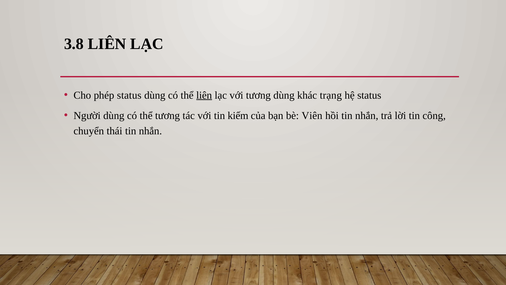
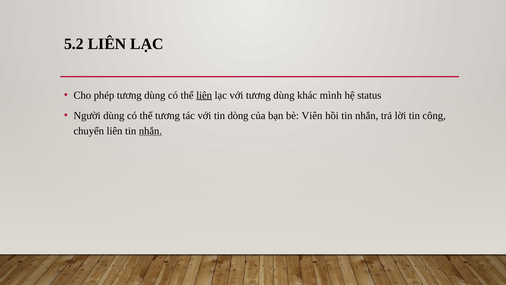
3.8: 3.8 -> 5.2
phép status: status -> tương
trạng: trạng -> mình
kiếm: kiếm -> dòng
chuyển thái: thái -> liên
nhắn at (150, 131) underline: none -> present
